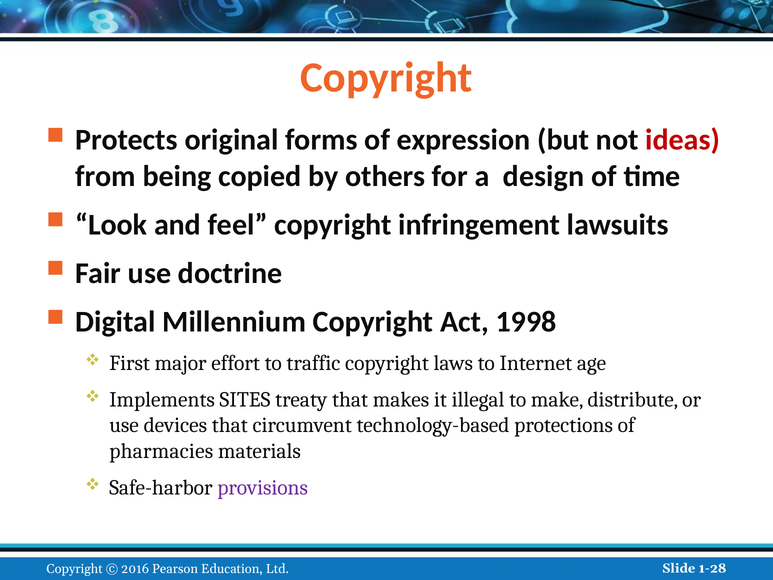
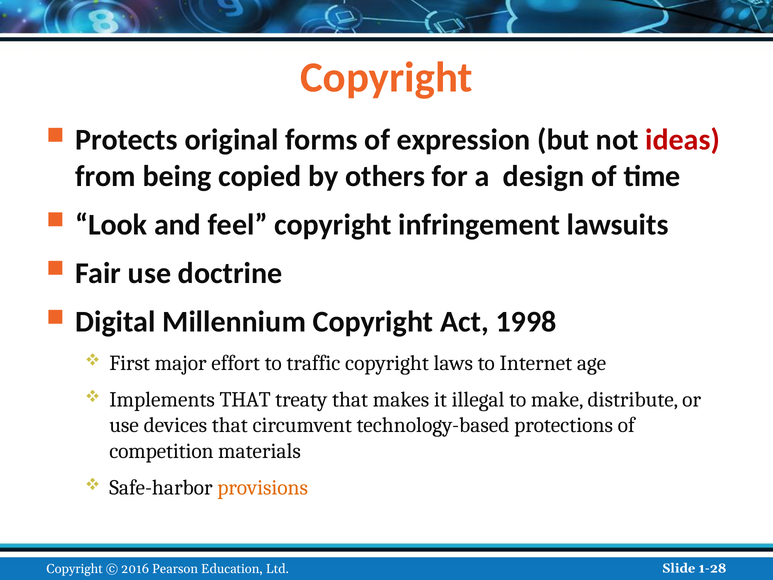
Implements SITES: SITES -> THAT
pharmacies: pharmacies -> competition
provisions colour: purple -> orange
